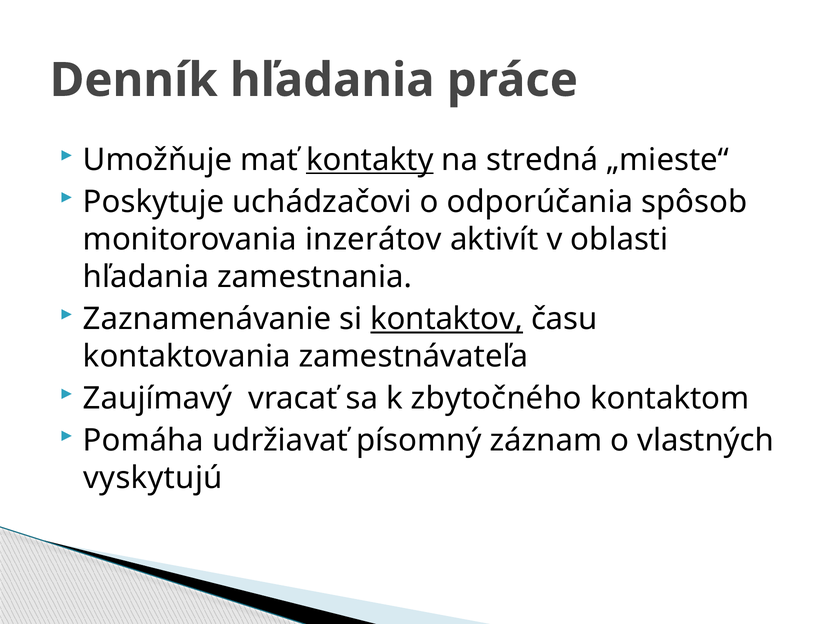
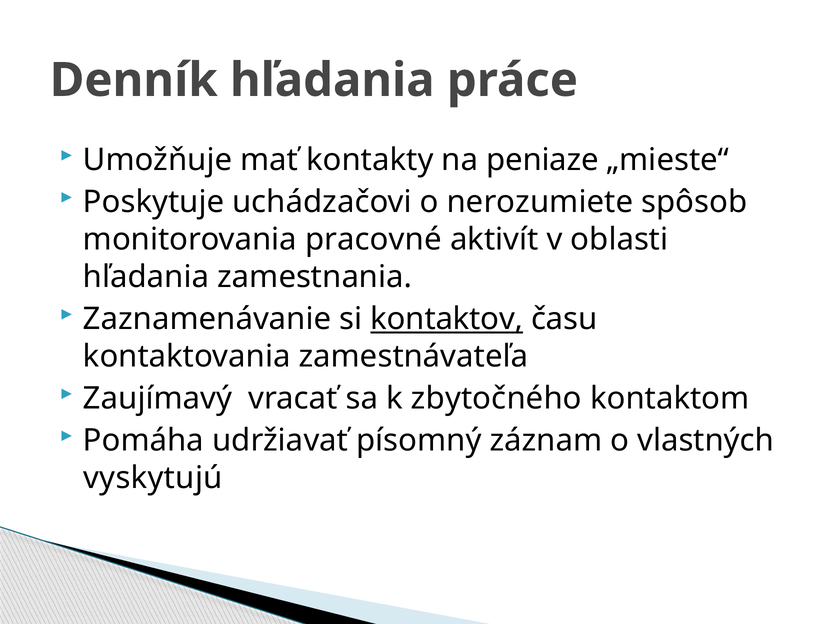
kontakty underline: present -> none
stredná: stredná -> peniaze
odporúčania: odporúčania -> nerozumiete
inzerátov: inzerátov -> pracovné
